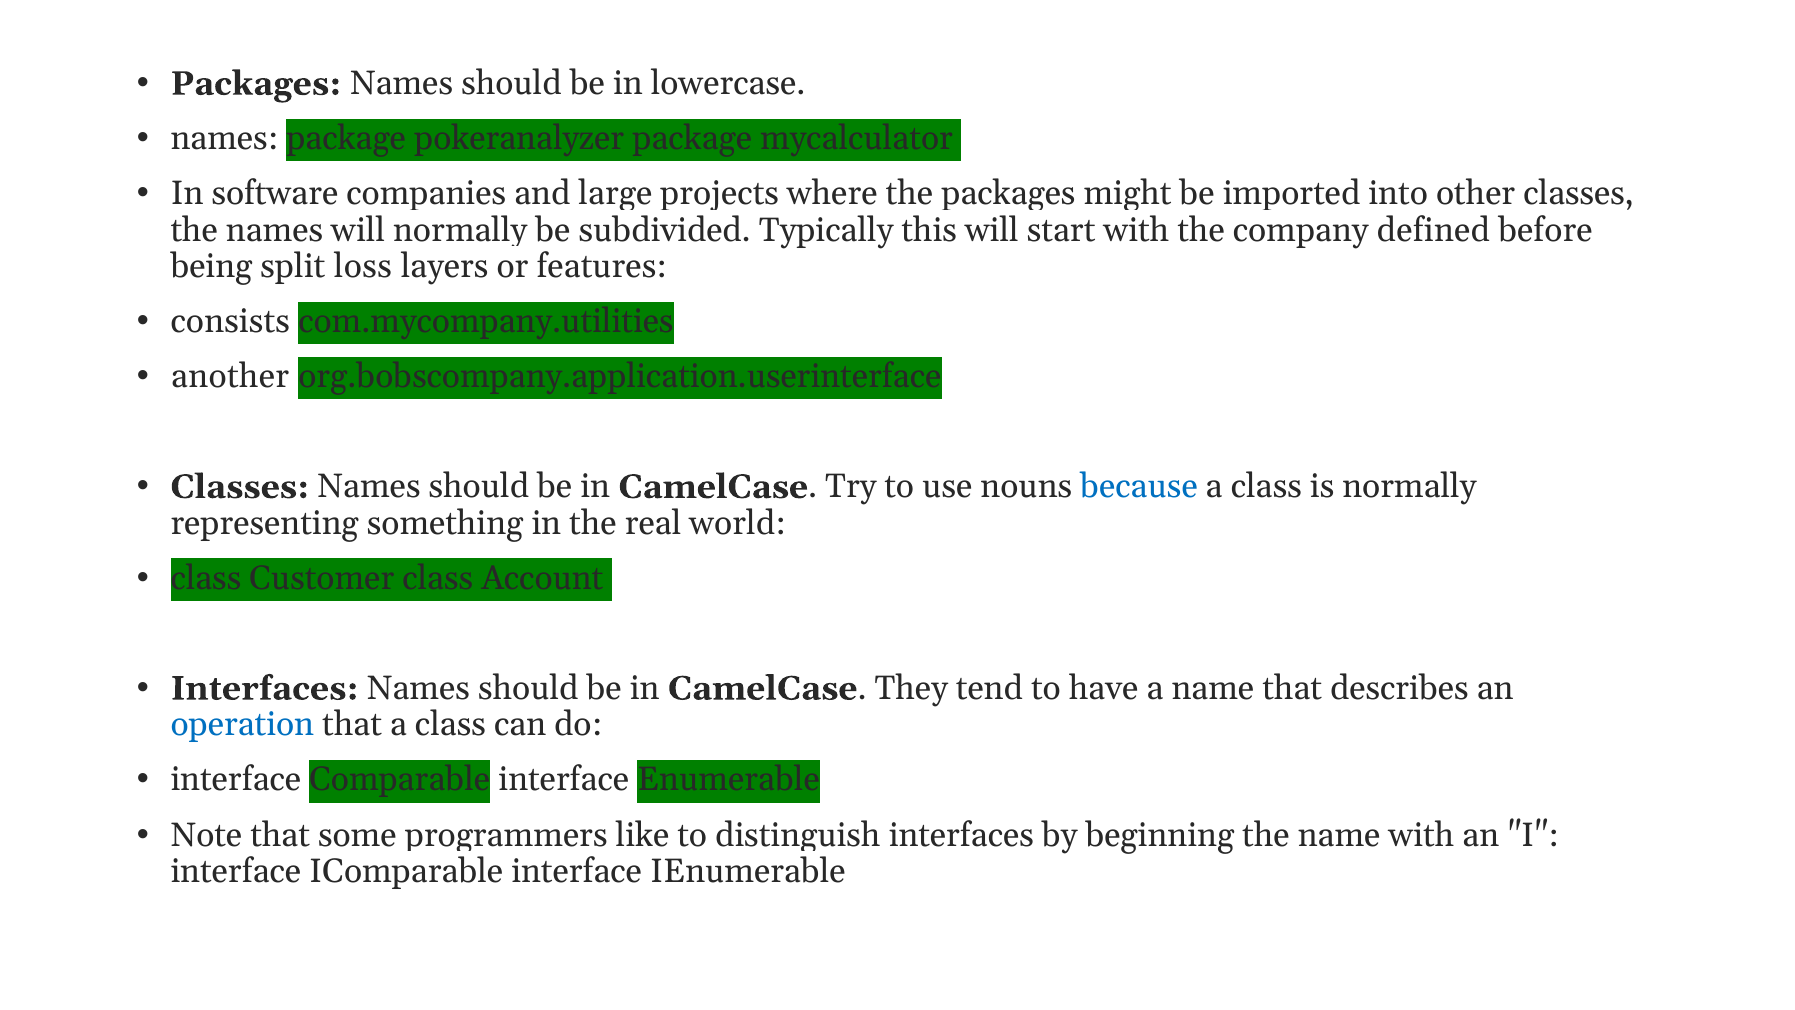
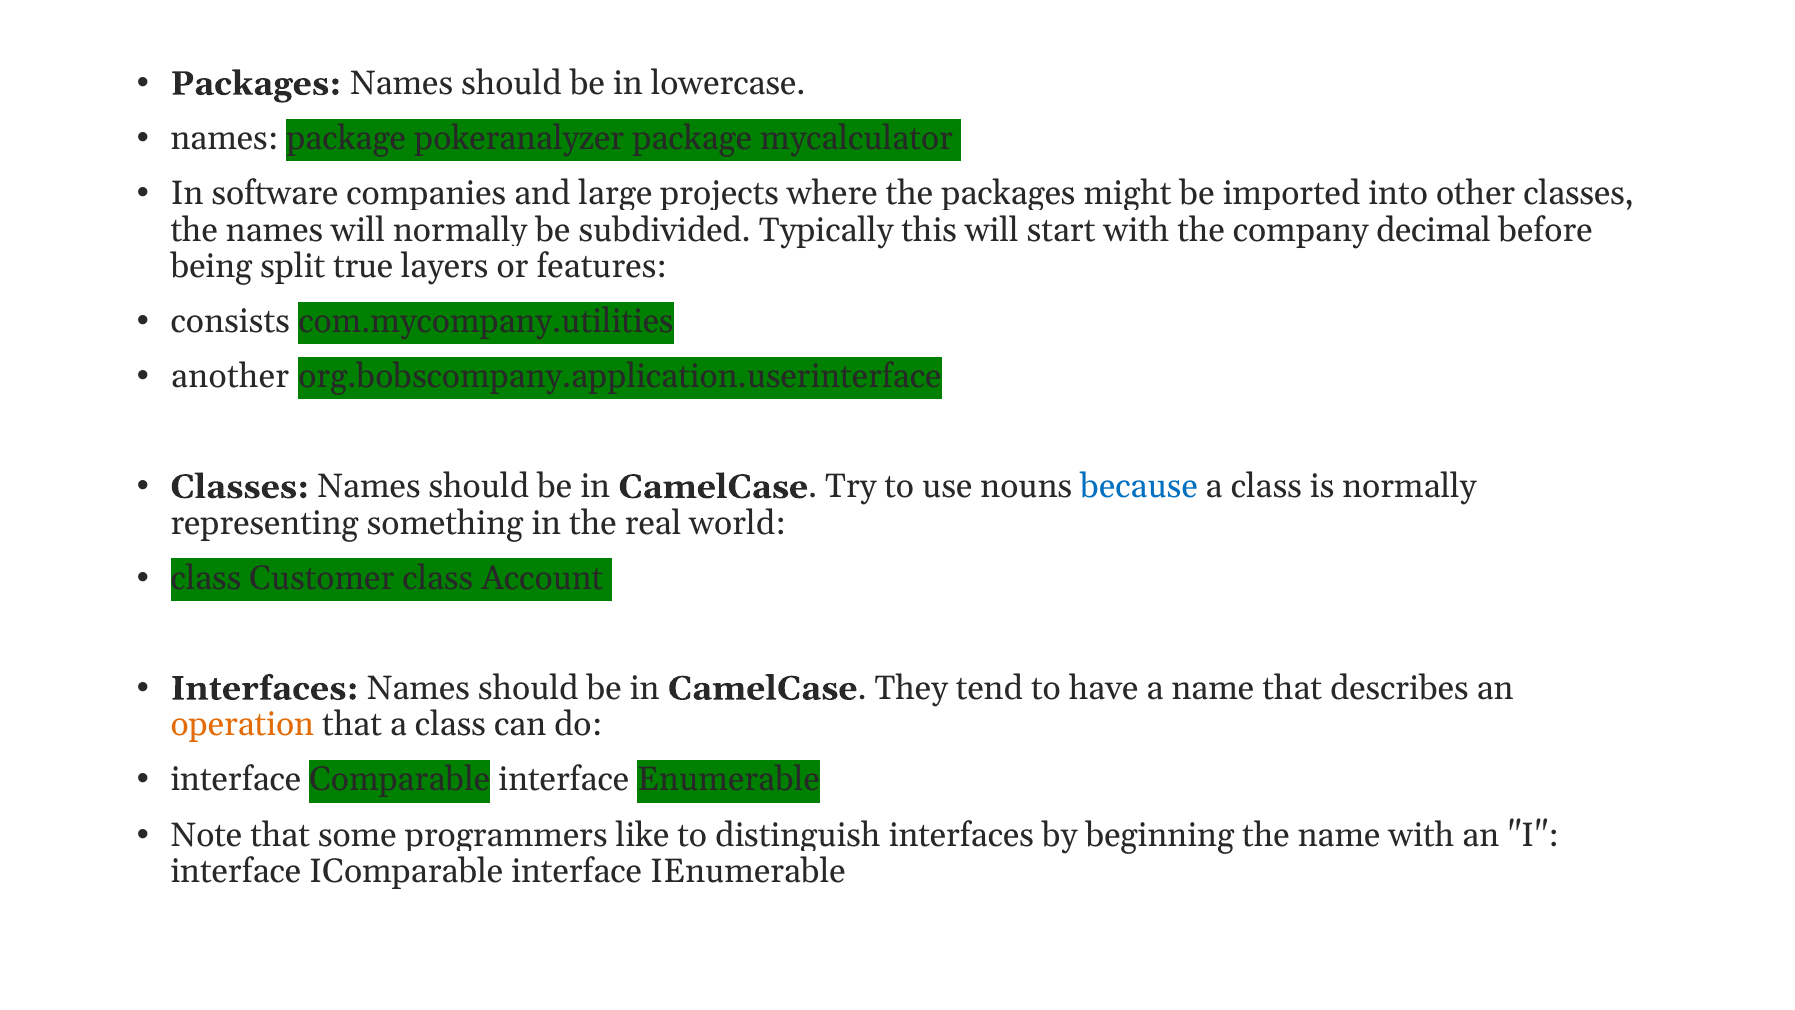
defined: defined -> decimal
loss: loss -> true
operation colour: blue -> orange
